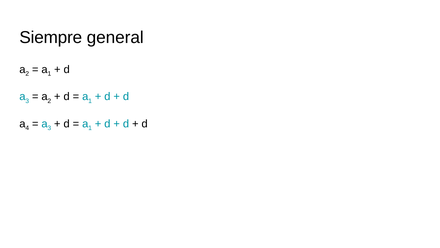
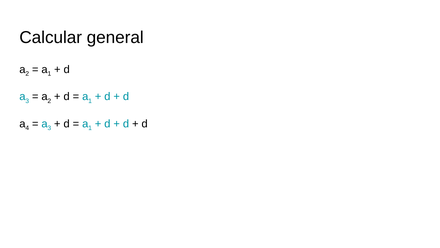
Siempre: Siempre -> Calcular
